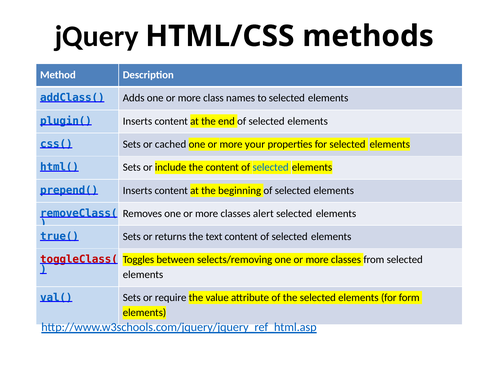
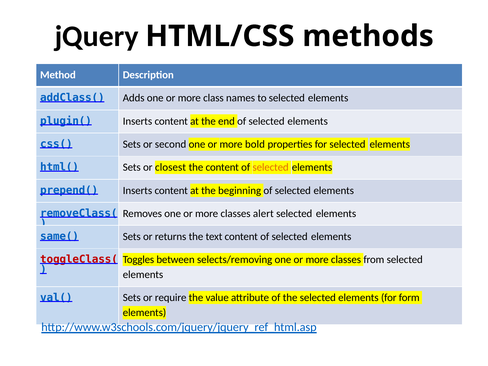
cached: cached -> second
your: your -> bold
include: include -> closest
selected at (271, 167) colour: blue -> orange
true(: true( -> same(
